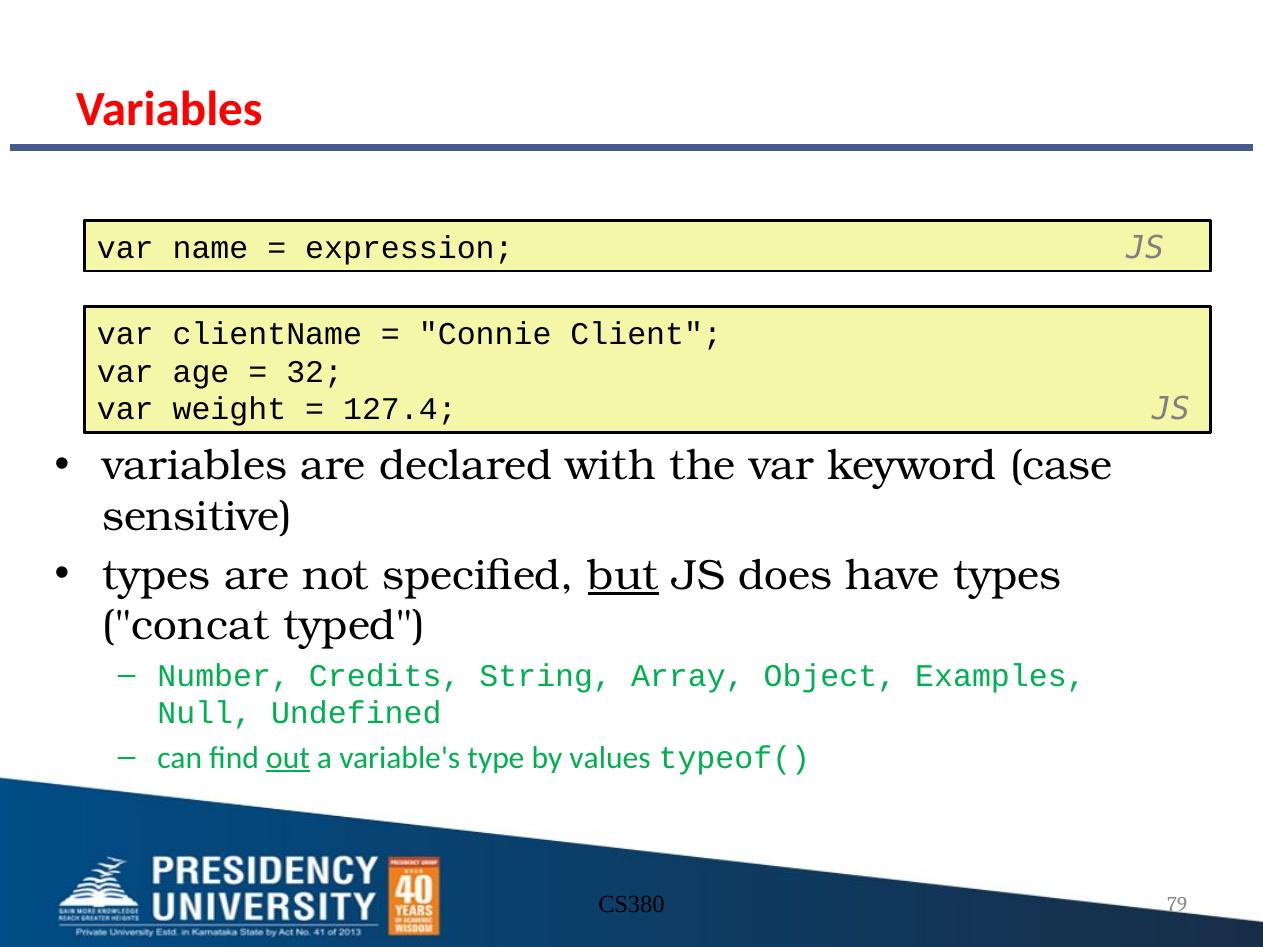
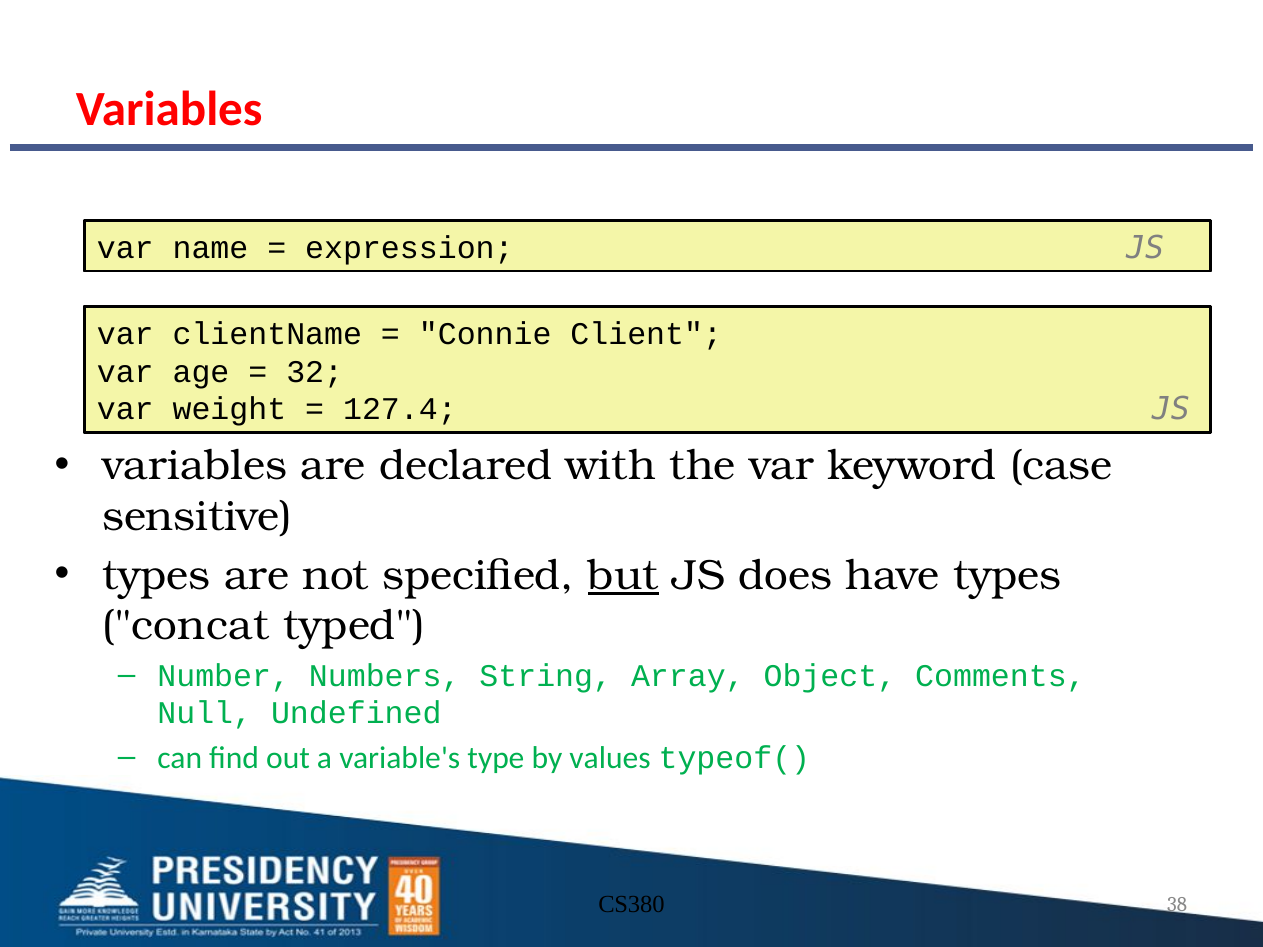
Credits: Credits -> Numbers
Examples: Examples -> Comments
out underline: present -> none
79: 79 -> 38
